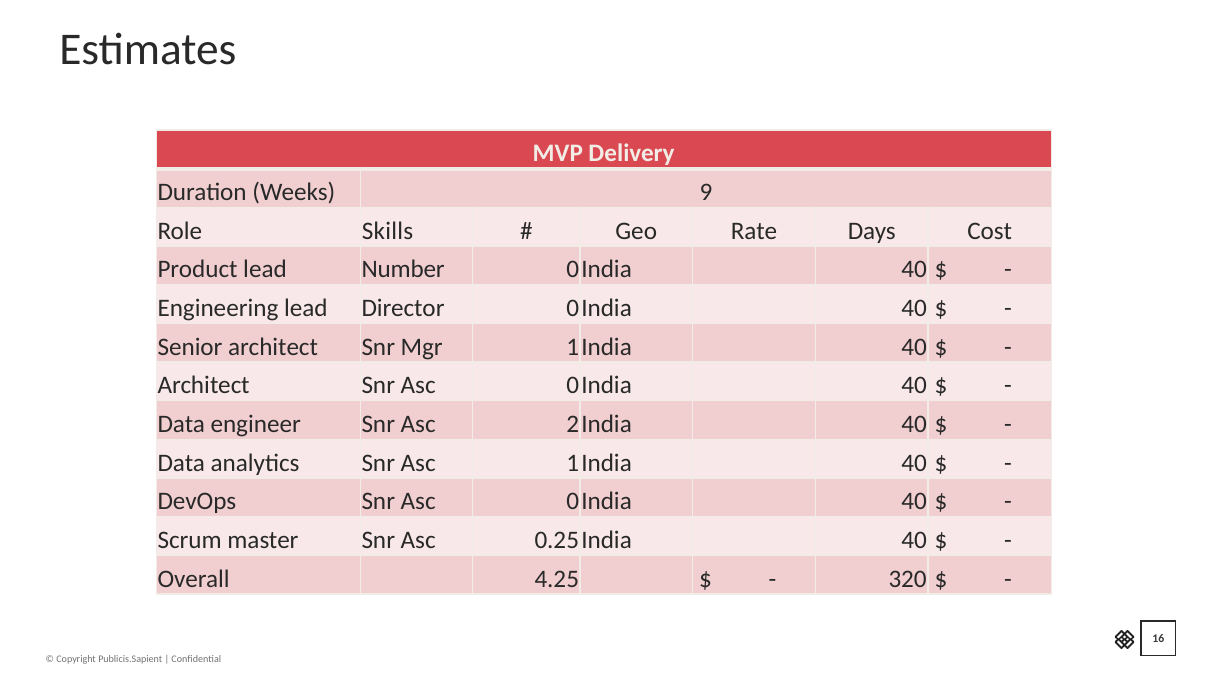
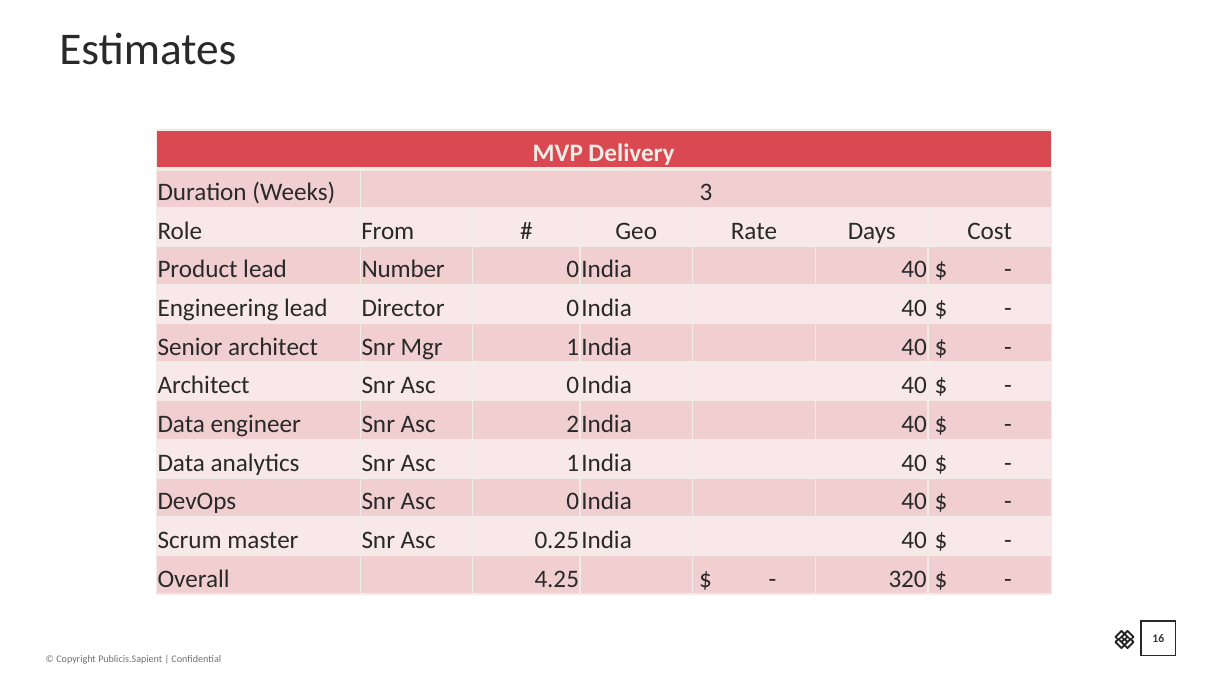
9: 9 -> 3
Skills: Skills -> From
